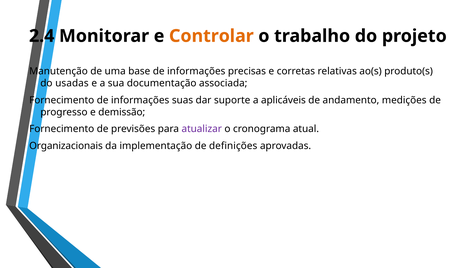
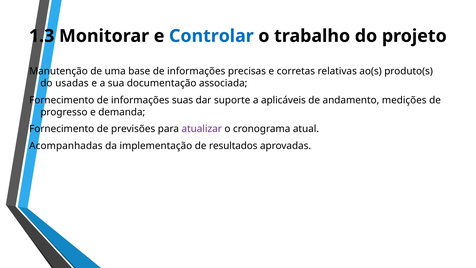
2.4: 2.4 -> 1.3
Controlar colour: orange -> blue
demissão: demissão -> demanda
Organizacionais: Organizacionais -> Acompanhadas
definições: definições -> resultados
